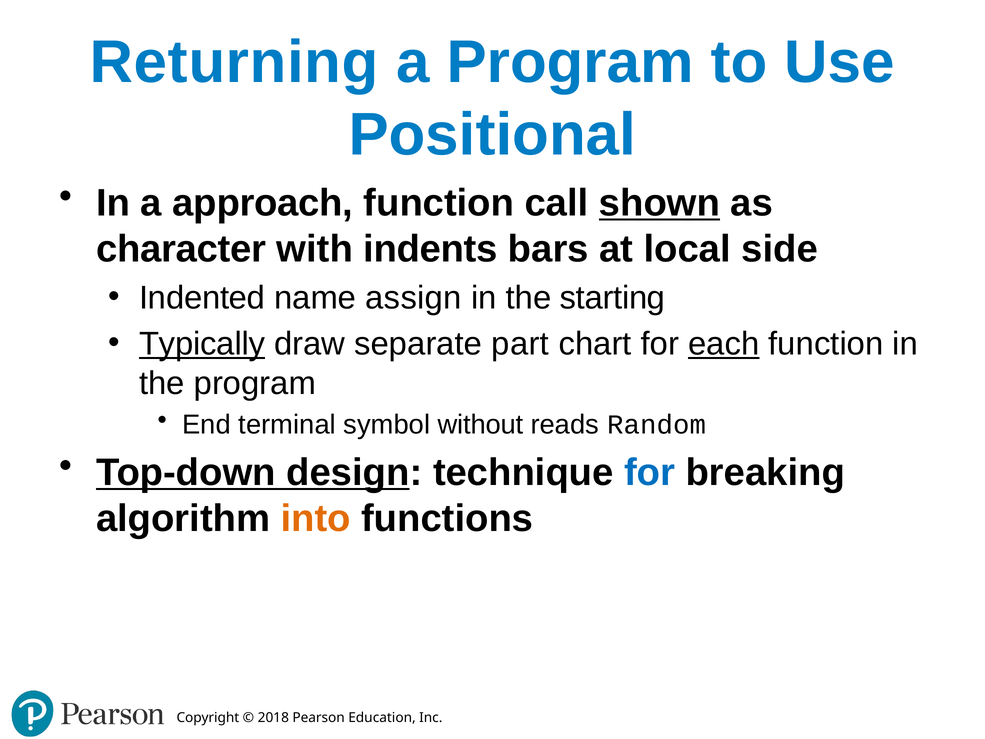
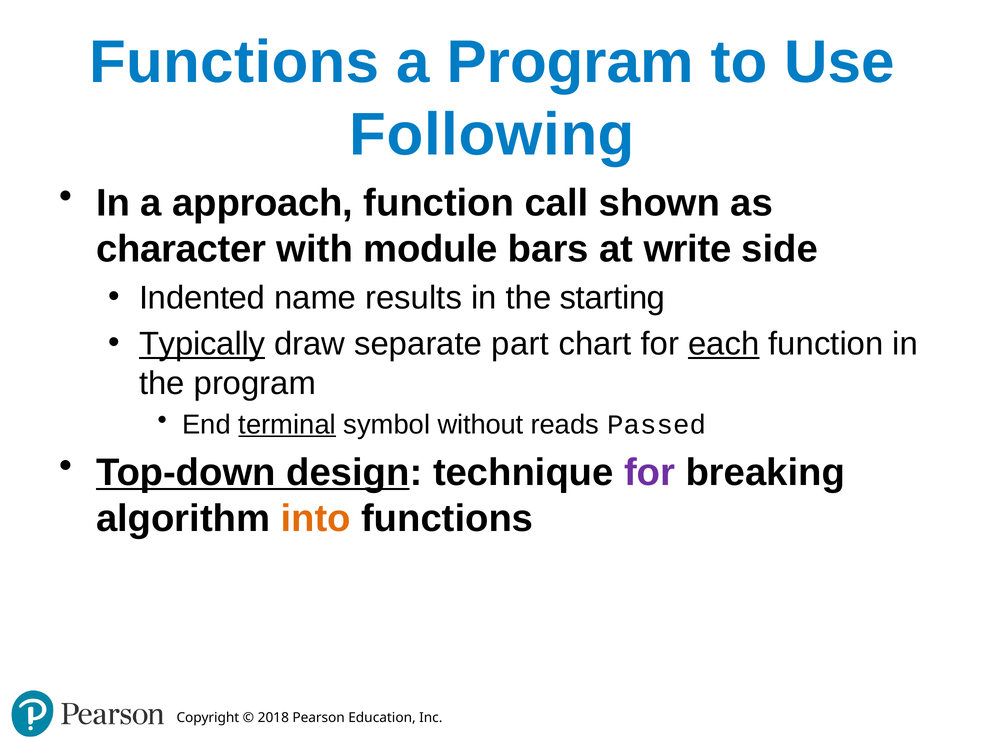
Returning at (234, 63): Returning -> Functions
Positional: Positional -> Following
shown underline: present -> none
indents: indents -> module
local: local -> write
assign: assign -> results
terminal underline: none -> present
Random: Random -> Passed
for at (650, 472) colour: blue -> purple
